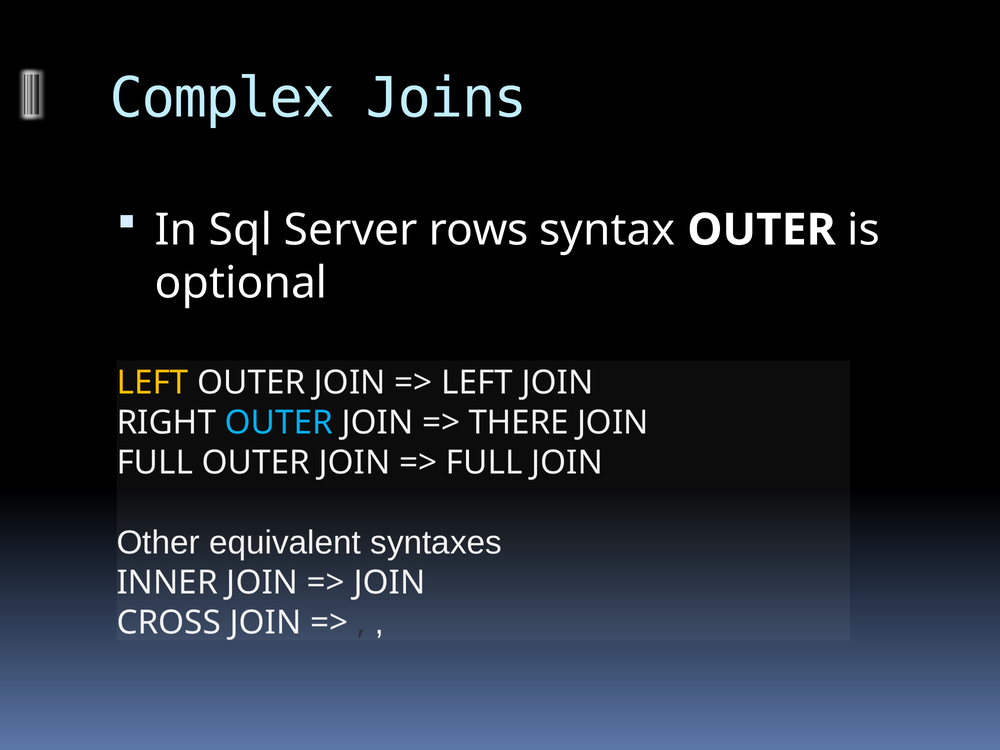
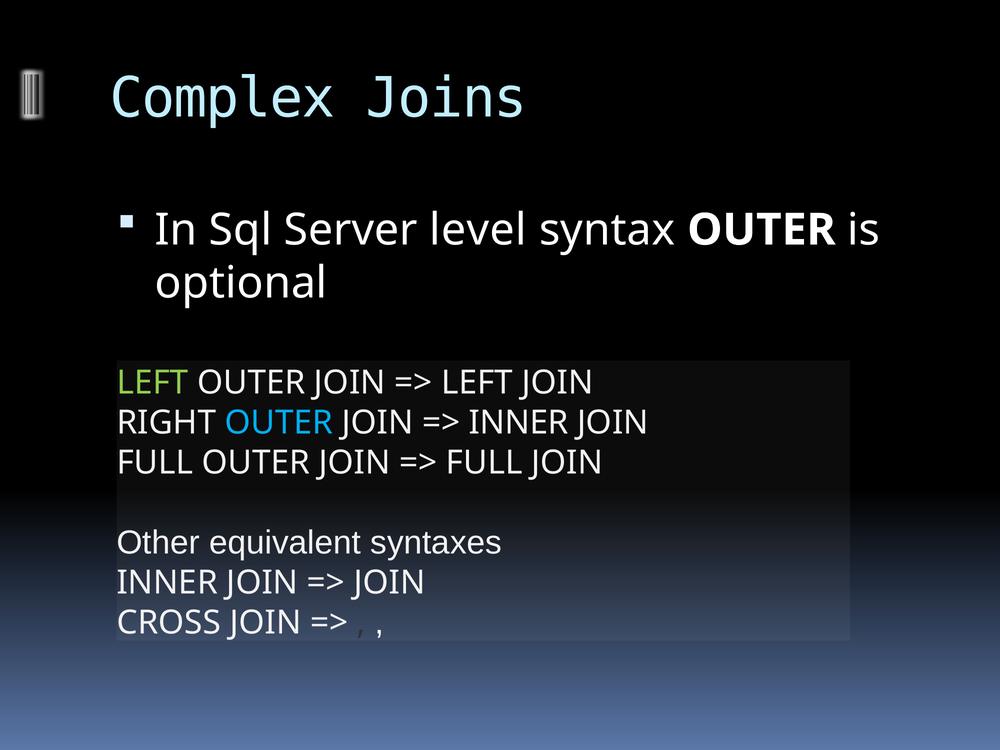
rows: rows -> level
LEFT at (153, 383) colour: yellow -> light green
THERE at (519, 423): THERE -> INNER
